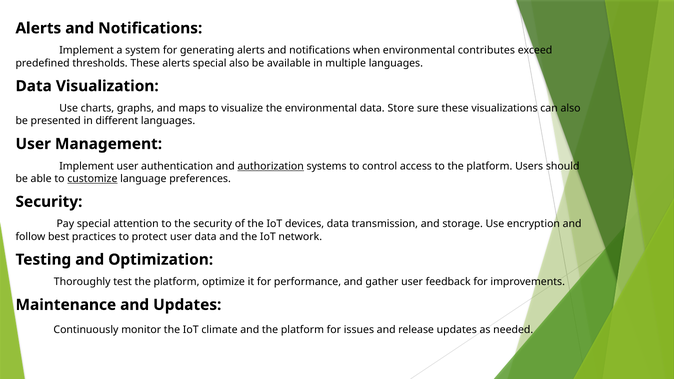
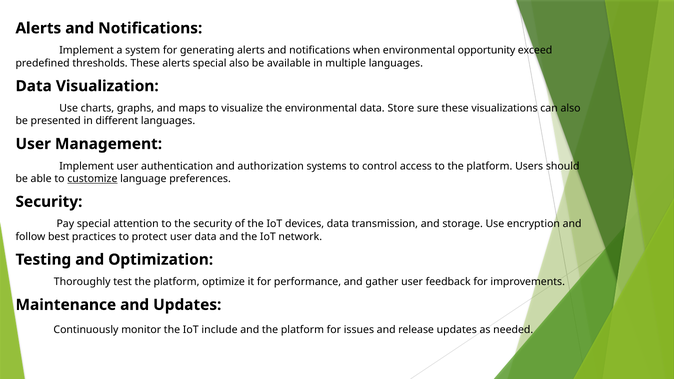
contributes: contributes -> opportunity
authorization underline: present -> none
climate: climate -> include
